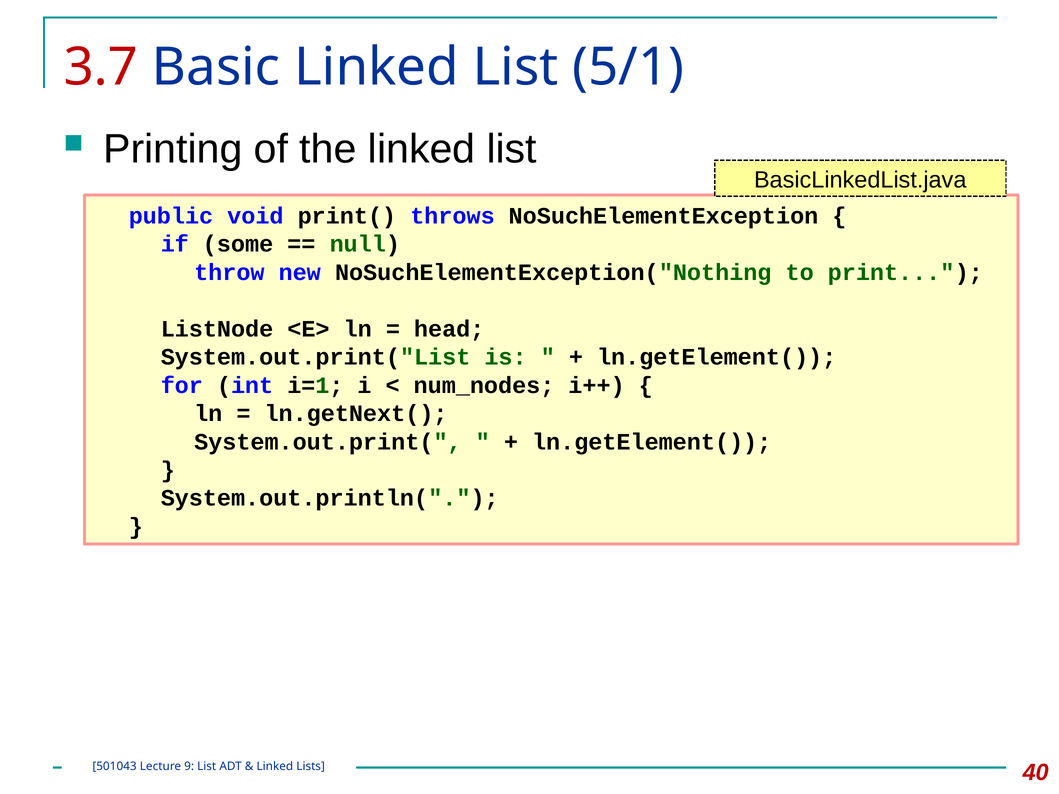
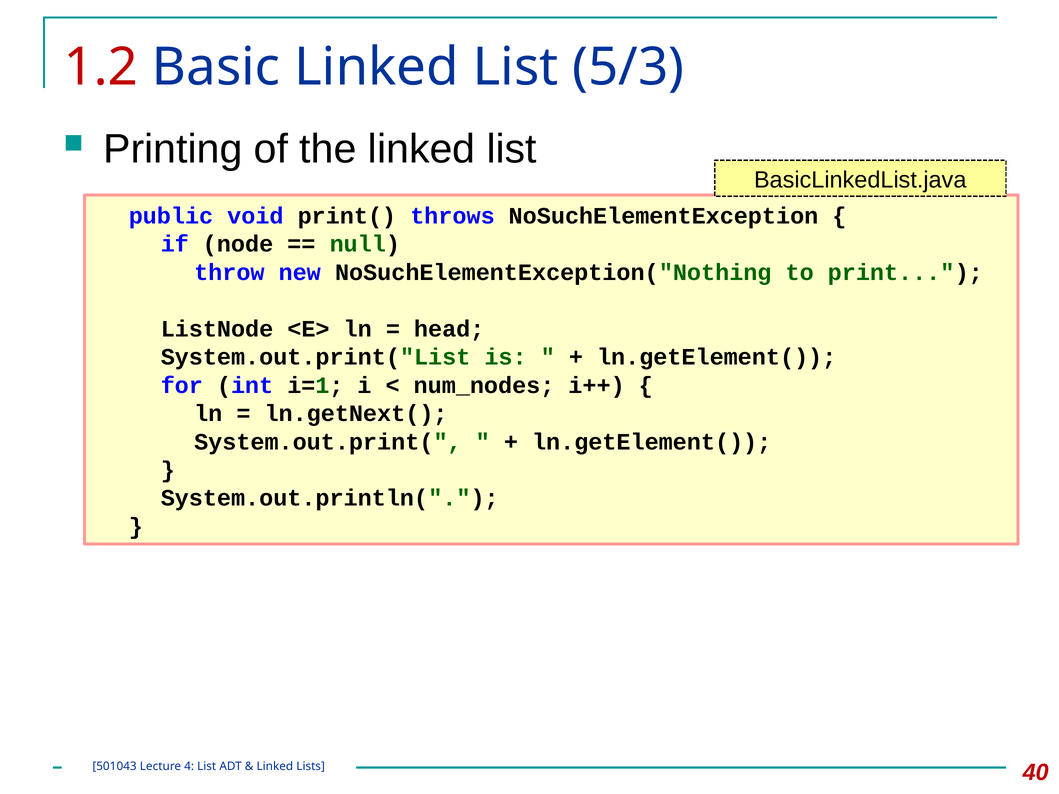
3.7: 3.7 -> 1.2
5/1: 5/1 -> 5/3
some: some -> node
9: 9 -> 4
